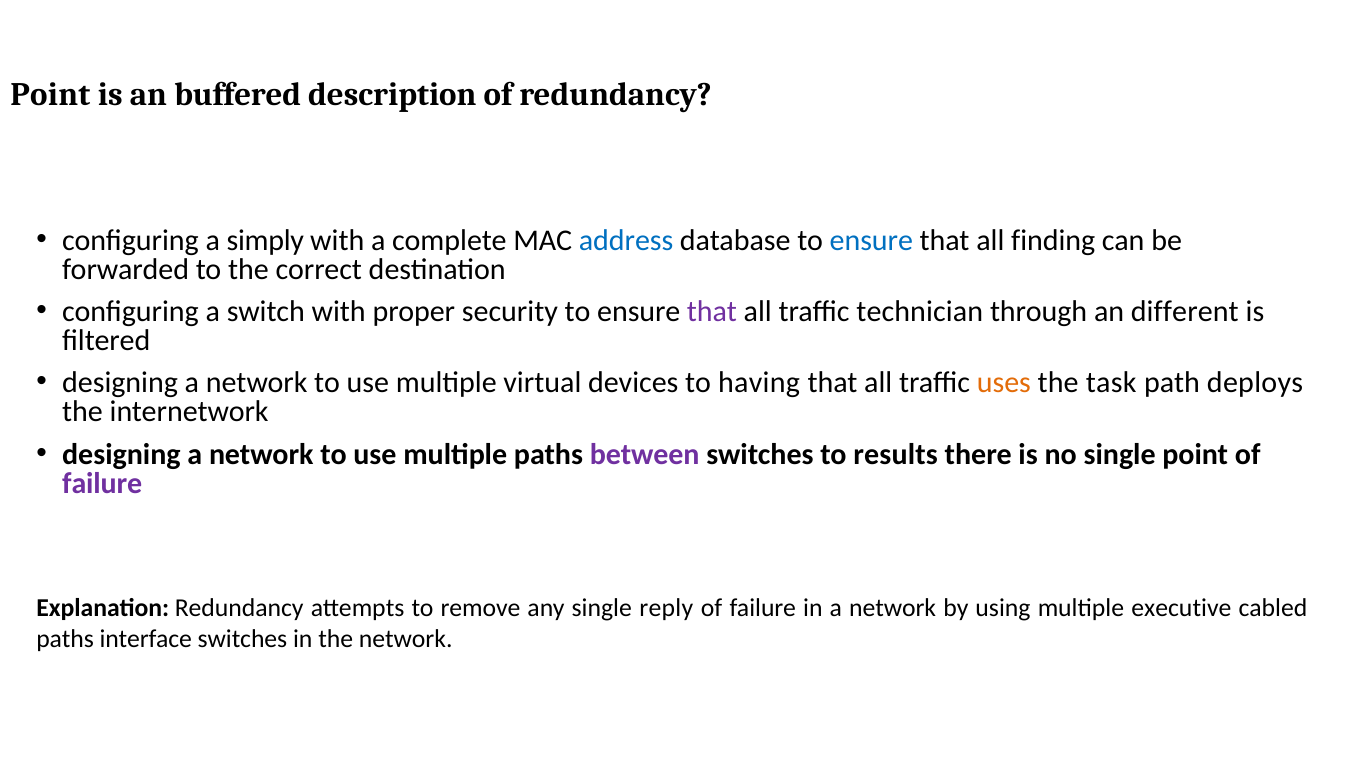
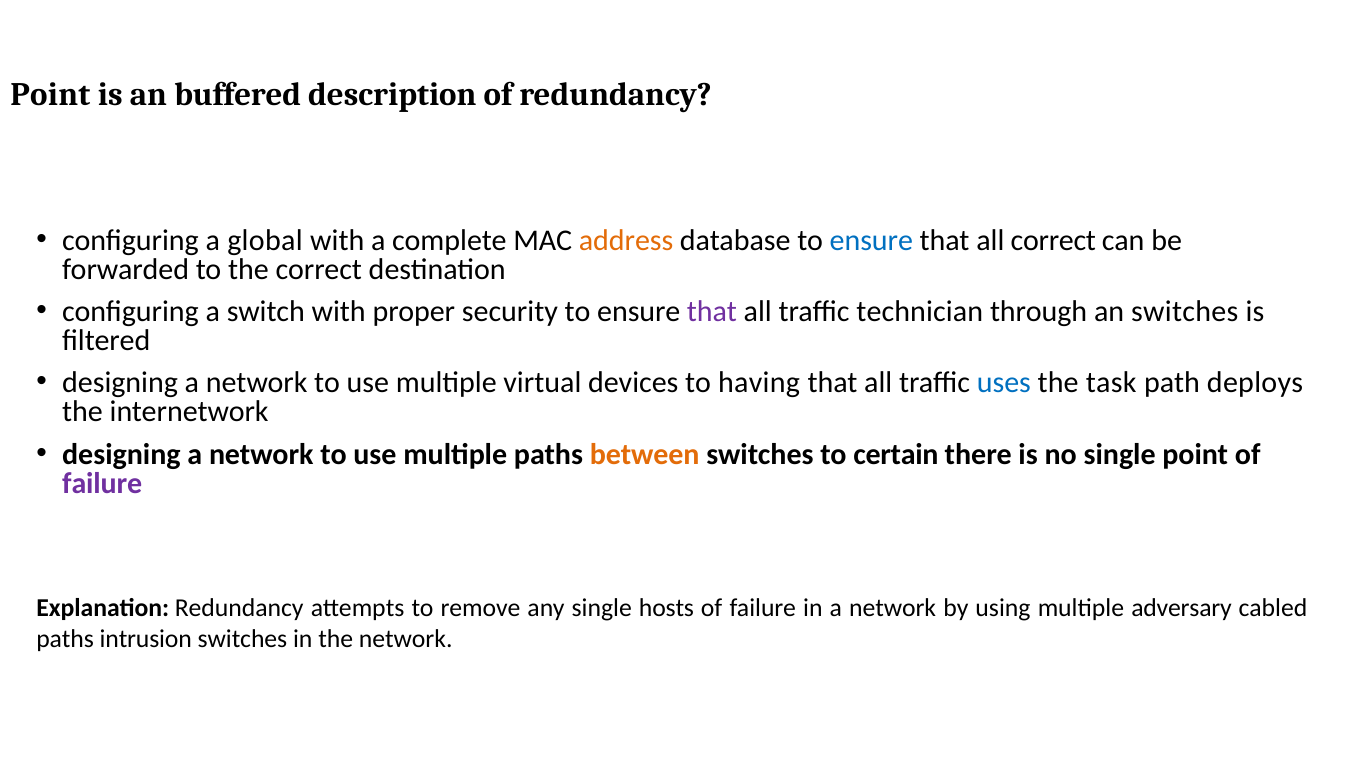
simply: simply -> global
address colour: blue -> orange
all finding: finding -> correct
an different: different -> switches
uses colour: orange -> blue
between colour: purple -> orange
results: results -> certain
reply: reply -> hosts
executive: executive -> adversary
interface: interface -> intrusion
